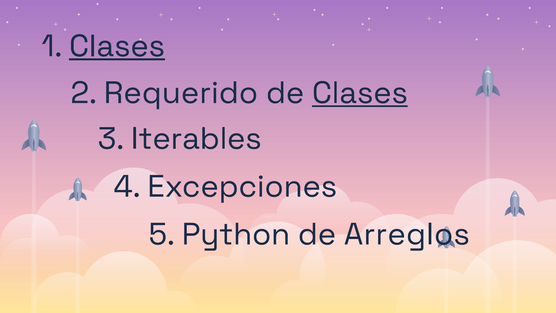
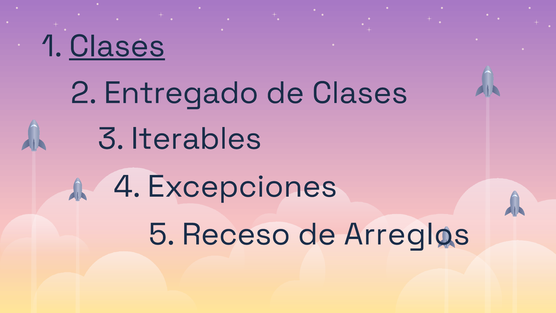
Requerido: Requerido -> Entregado
Clases at (360, 93) underline: present -> none
Python: Python -> Receso
